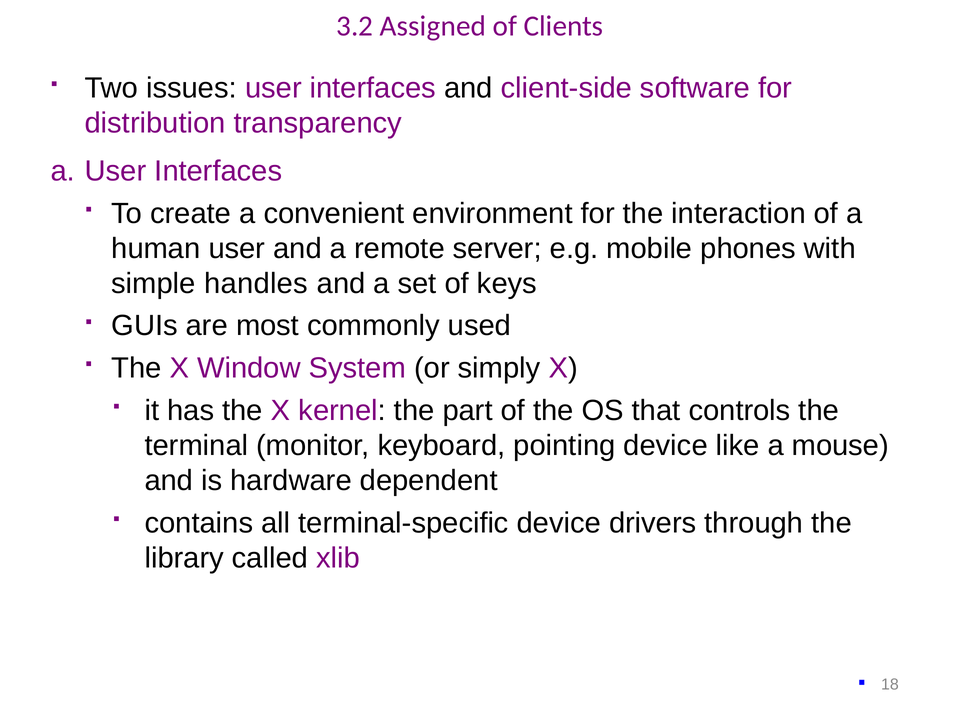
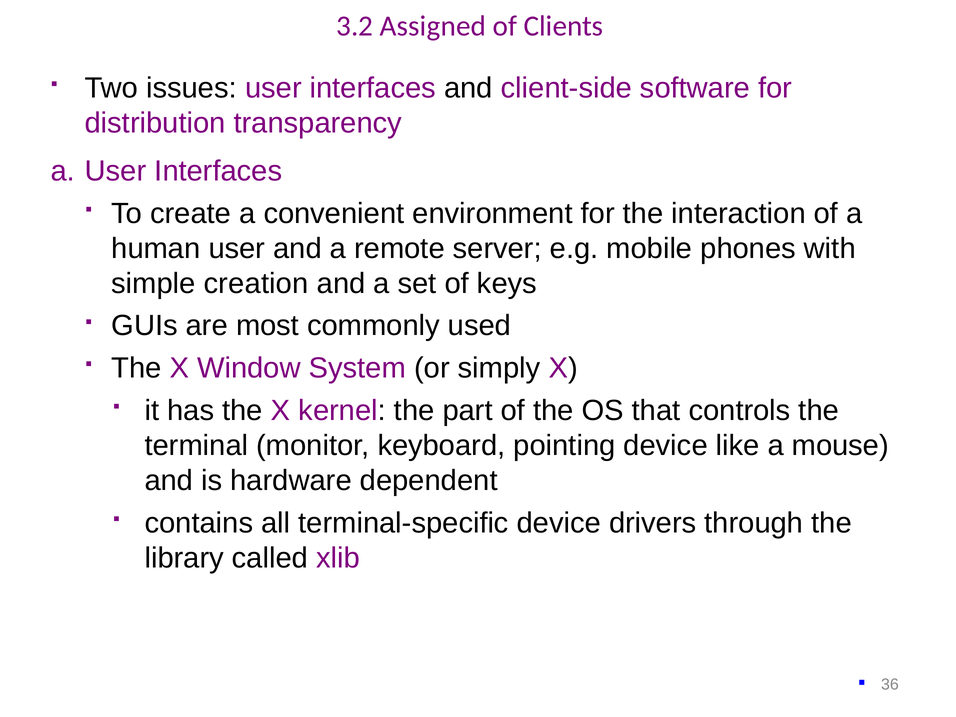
handles: handles -> creation
18: 18 -> 36
